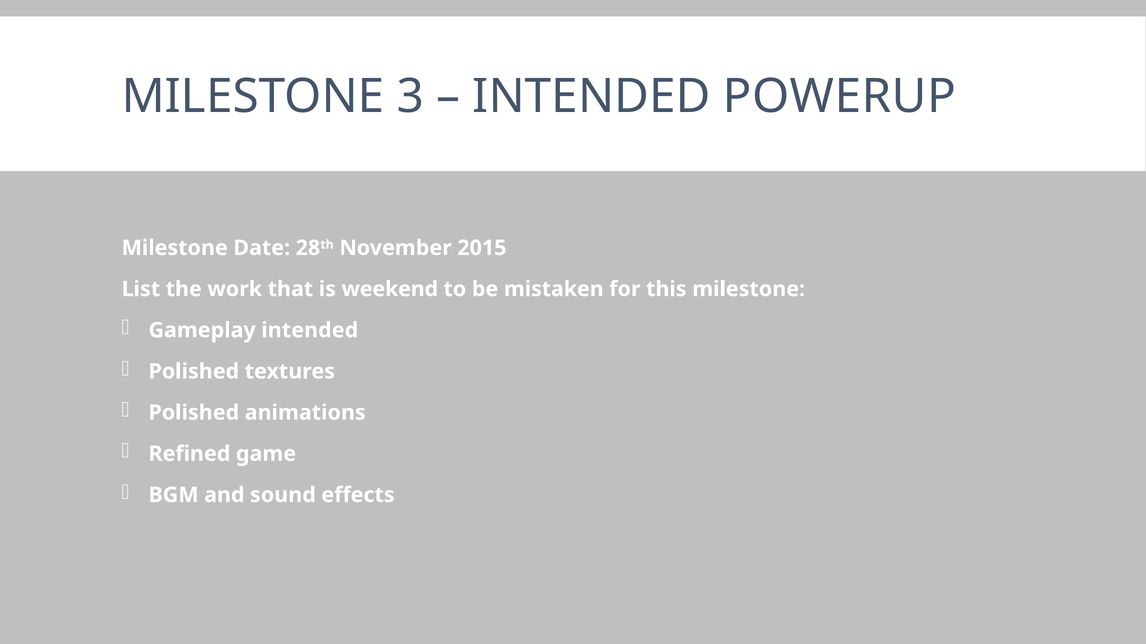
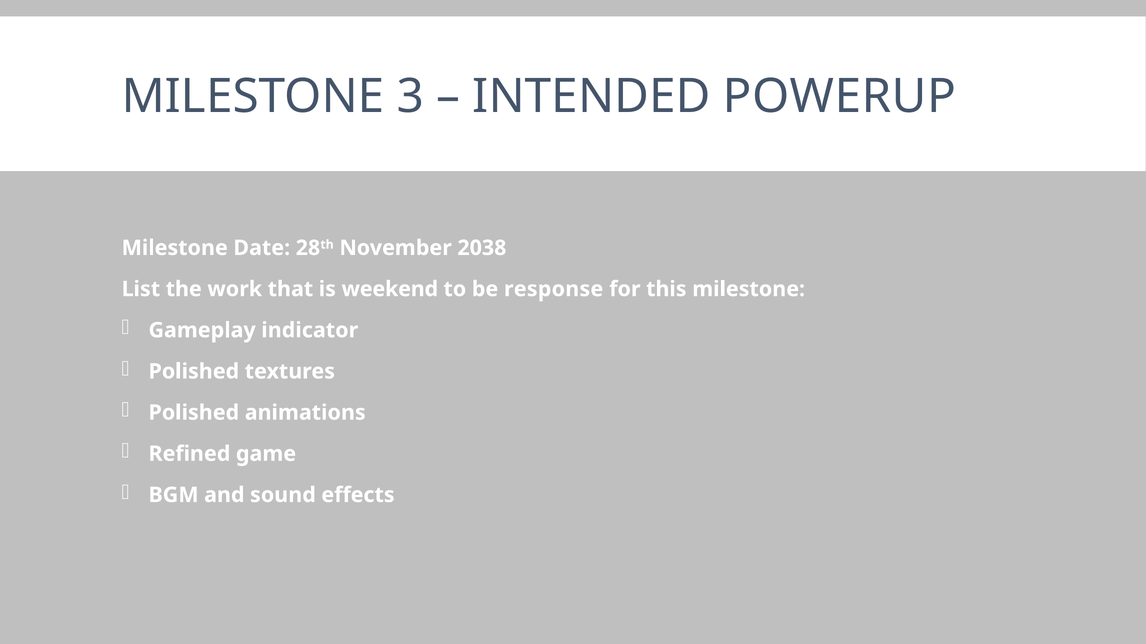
2015: 2015 -> 2038
mistaken: mistaken -> response
Gameplay intended: intended -> indicator
